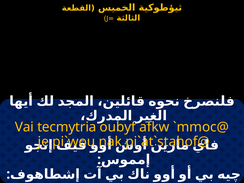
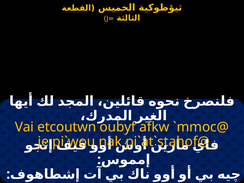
tecmytria: tecmytria -> etcoutwn
